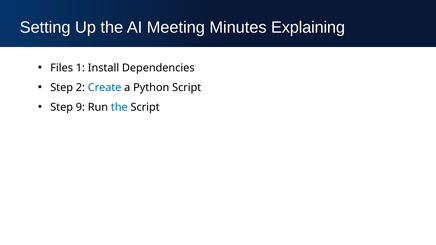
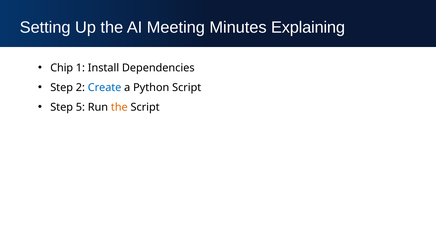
Files: Files -> Chip
9: 9 -> 5
the at (119, 107) colour: blue -> orange
